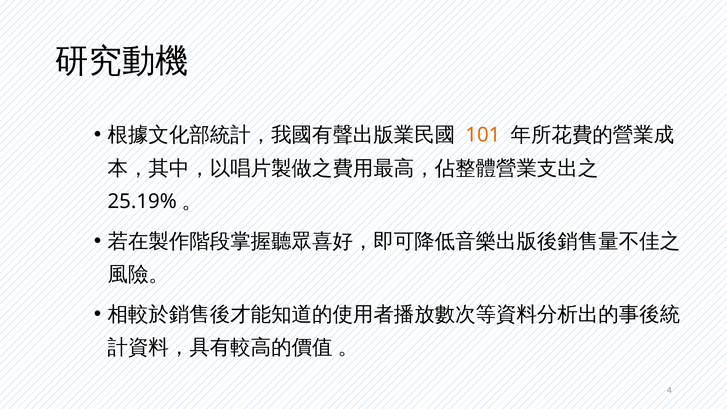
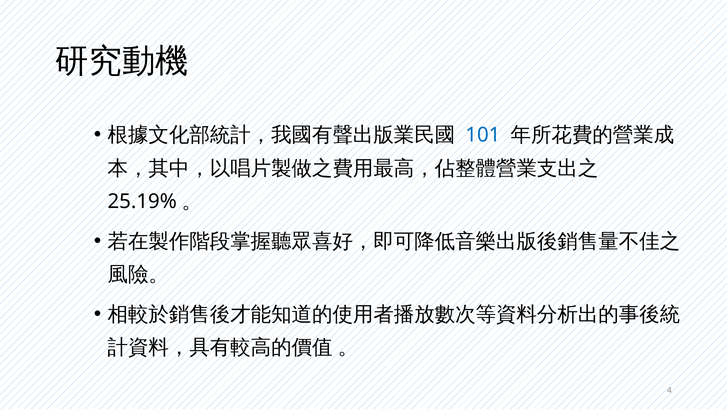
101 colour: orange -> blue
